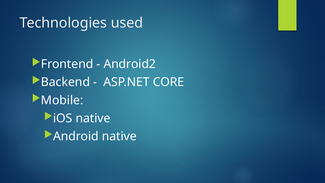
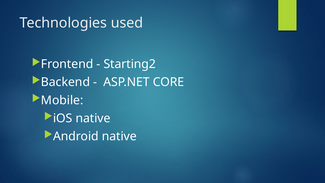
Android2: Android2 -> Starting2
